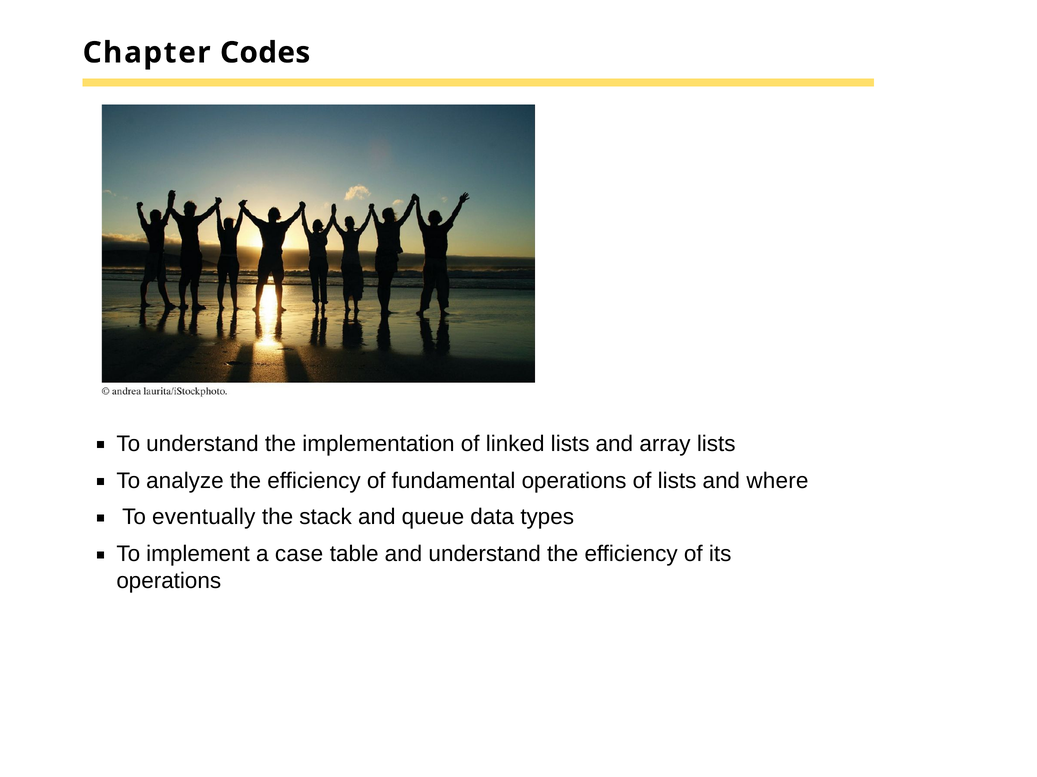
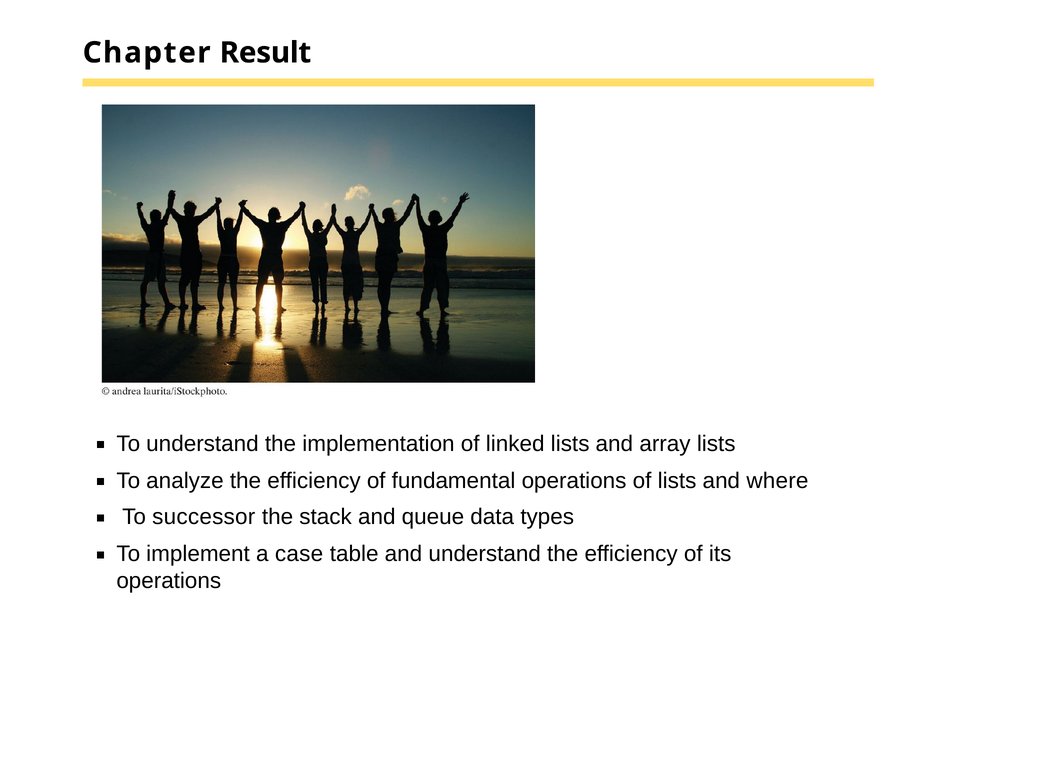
Codes: Codes -> Result
eventually: eventually -> successor
